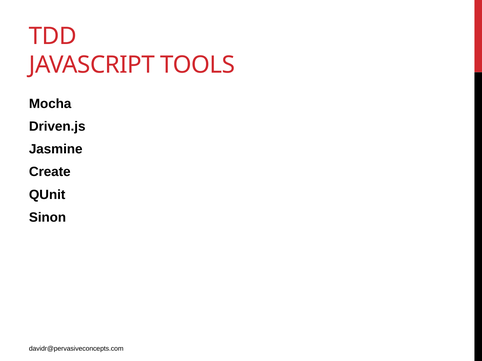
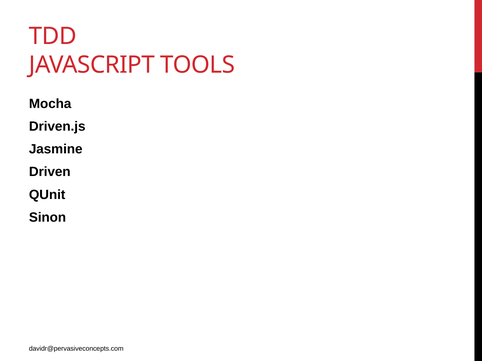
Create: Create -> Driven
